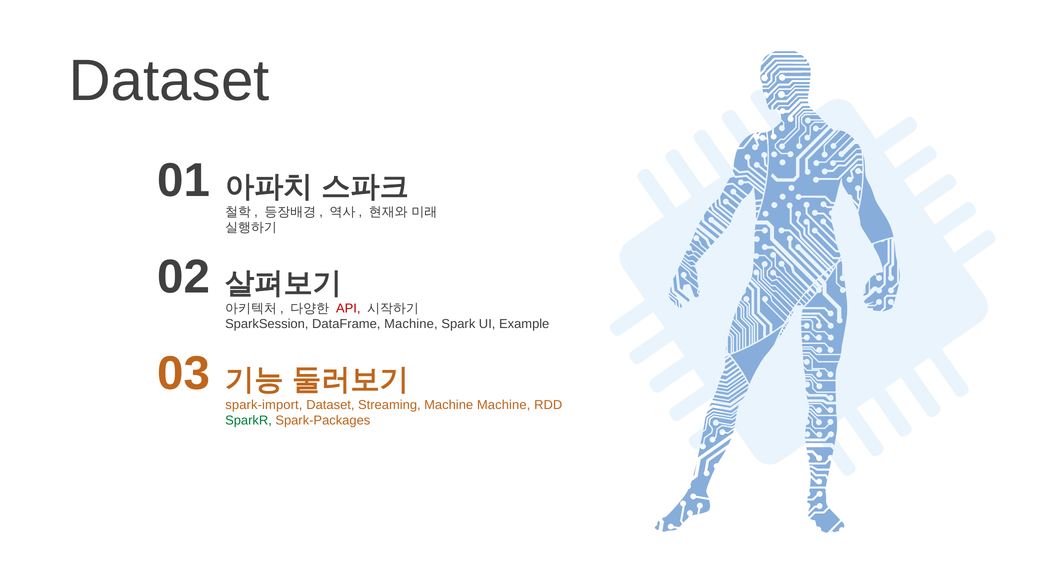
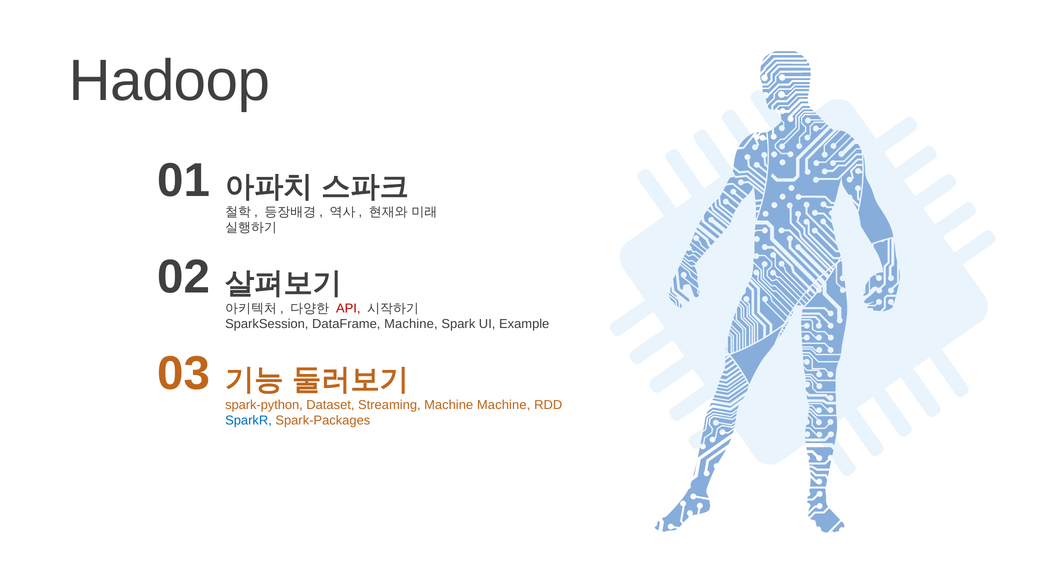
Dataset at (169, 81): Dataset -> Hadoop
spark-import: spark-import -> spark-python
SparkR colour: green -> blue
